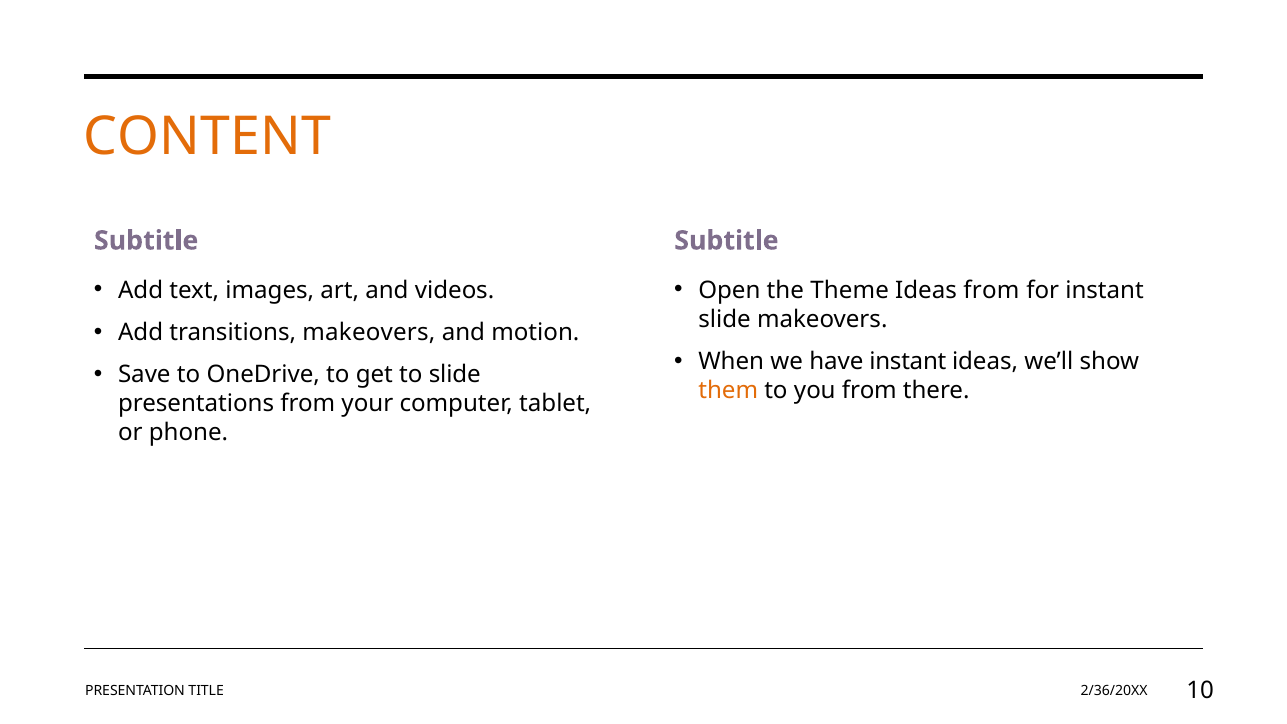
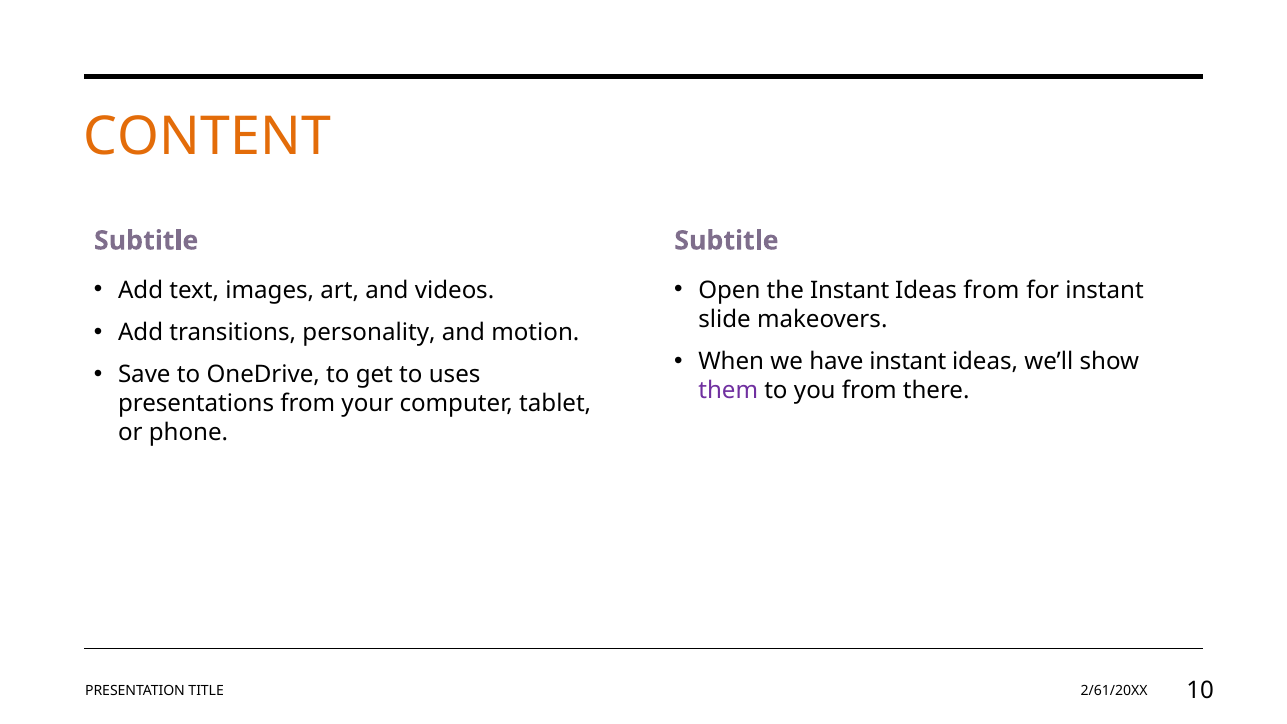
the Theme: Theme -> Instant
transitions makeovers: makeovers -> personality
to slide: slide -> uses
them colour: orange -> purple
2/36/20XX: 2/36/20XX -> 2/61/20XX
